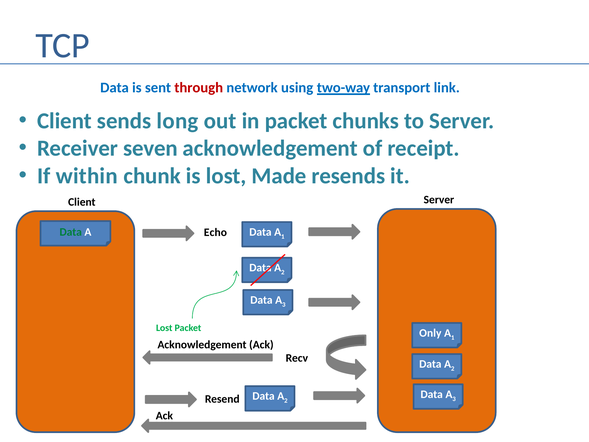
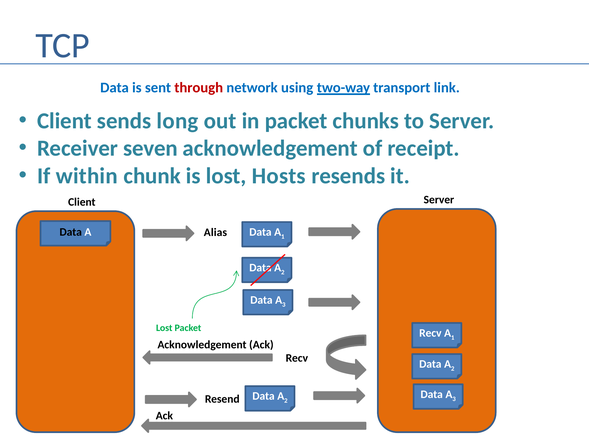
Made: Made -> Hosts
Data at (71, 232) colour: green -> black
Echo: Echo -> Alias
Only at (430, 333): Only -> Recv
